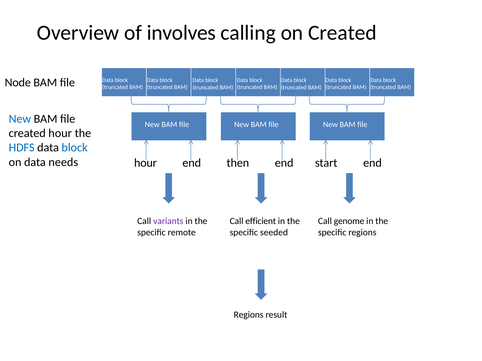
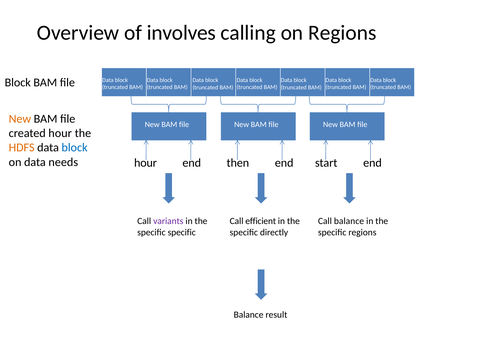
on Created: Created -> Regions
Node at (18, 83): Node -> Block
New at (20, 119) colour: blue -> orange
HDFS colour: blue -> orange
Call genome: genome -> balance
specific remote: remote -> specific
seeded: seeded -> directly
Regions at (249, 315): Regions -> Balance
